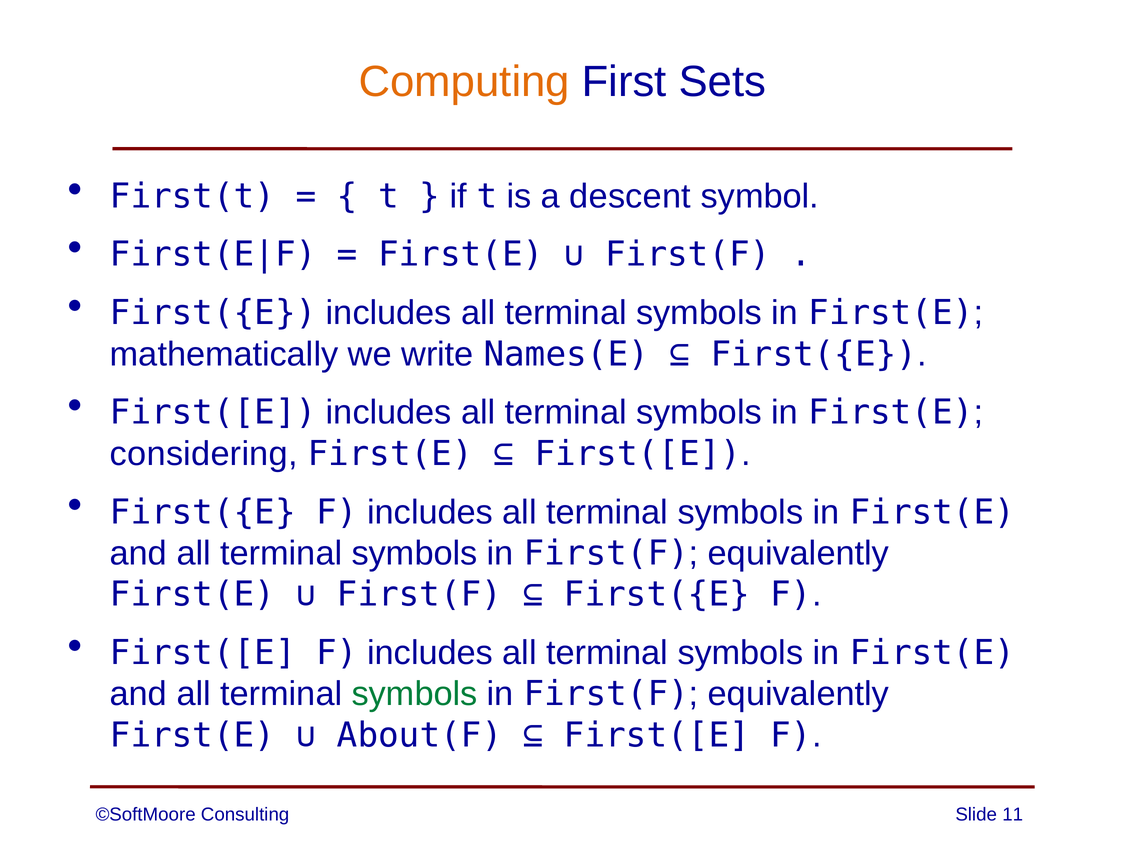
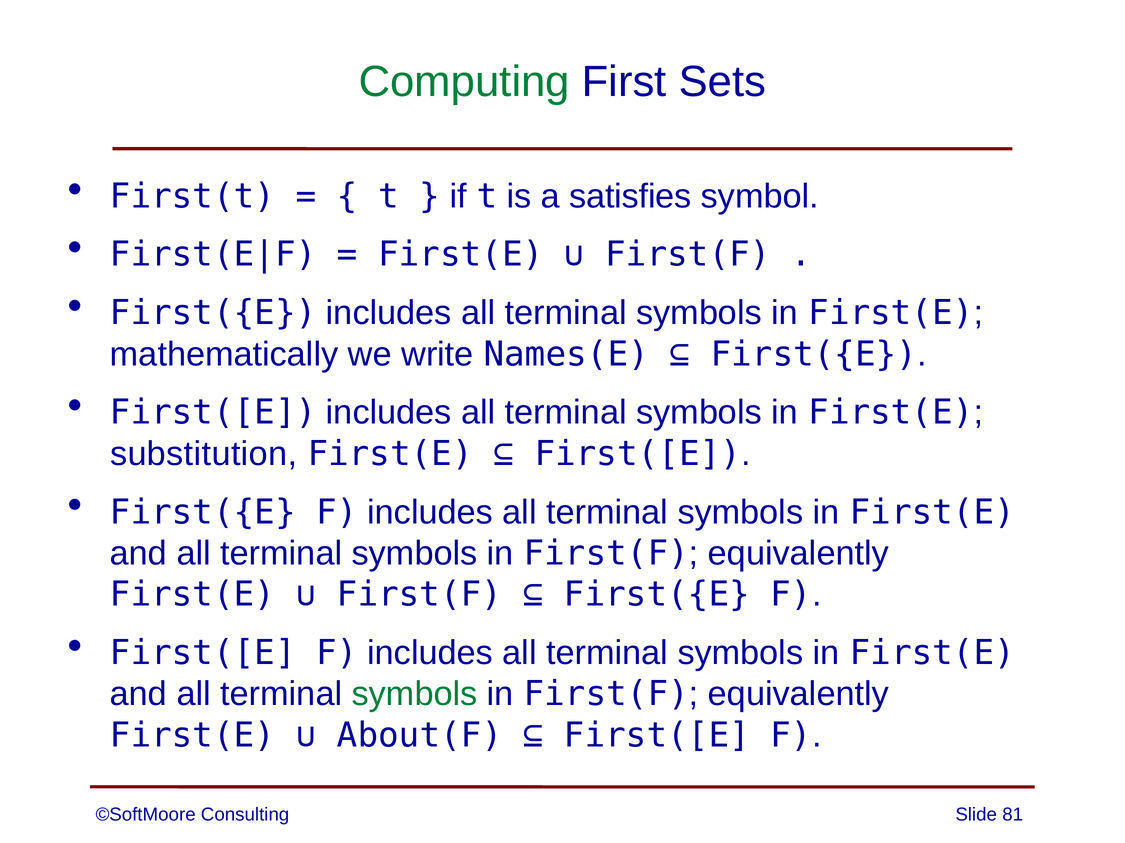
Computing colour: orange -> green
descent: descent -> satisfies
considering: considering -> substitution
11: 11 -> 81
